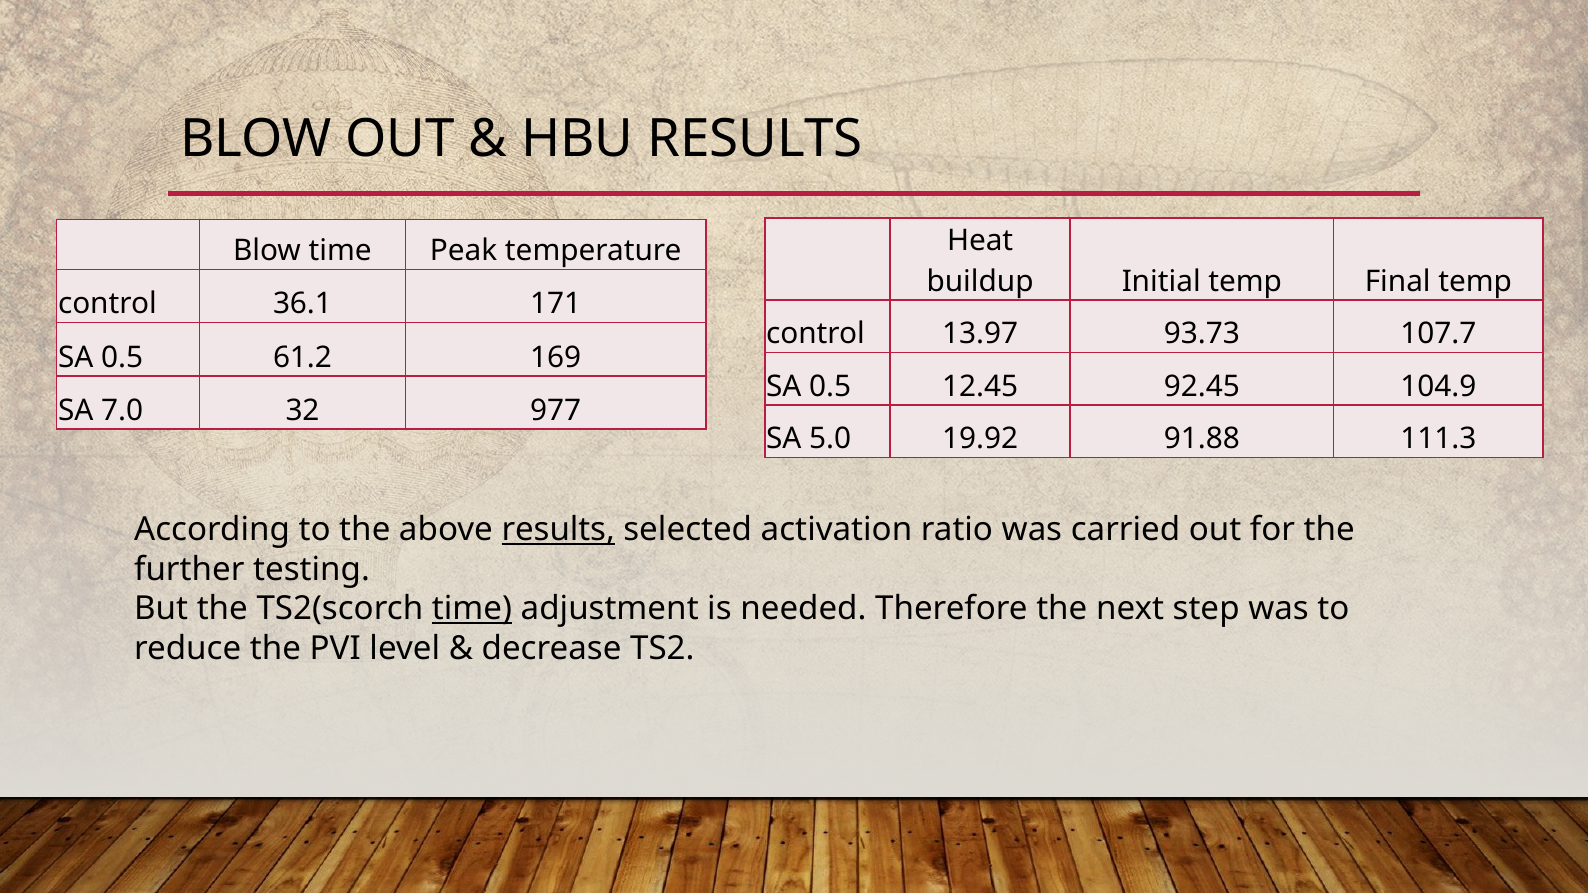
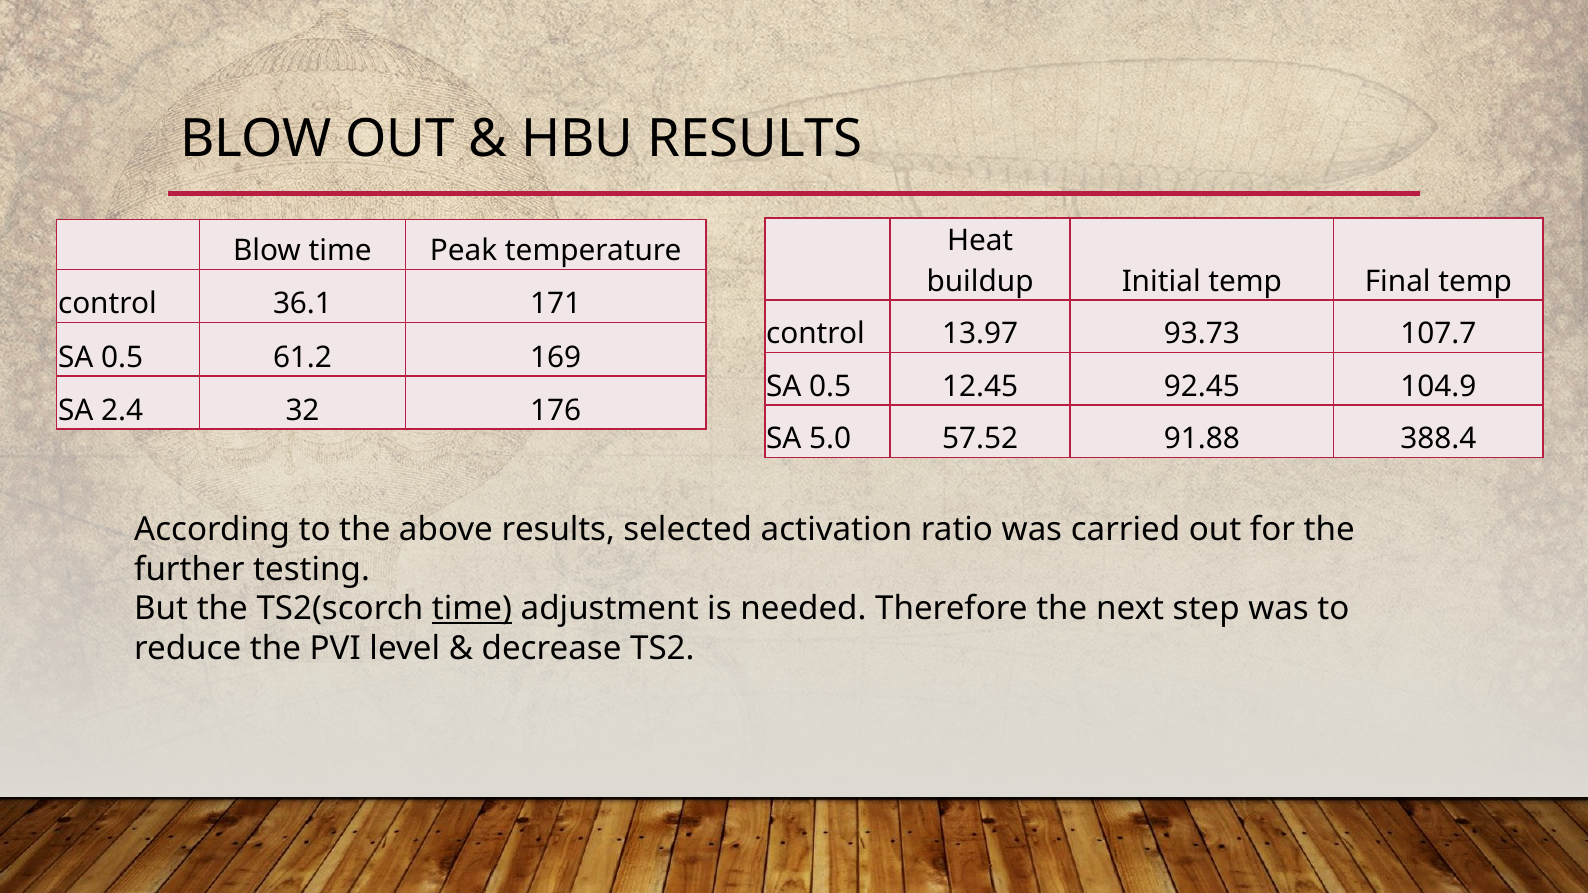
7.0: 7.0 -> 2.4
977: 977 -> 176
19.92: 19.92 -> 57.52
111.3: 111.3 -> 388.4
results at (558, 530) underline: present -> none
